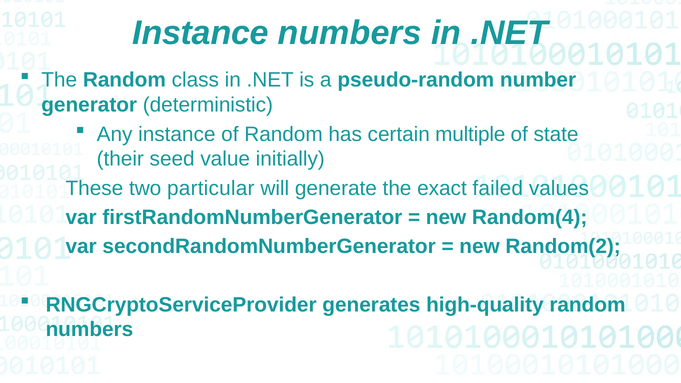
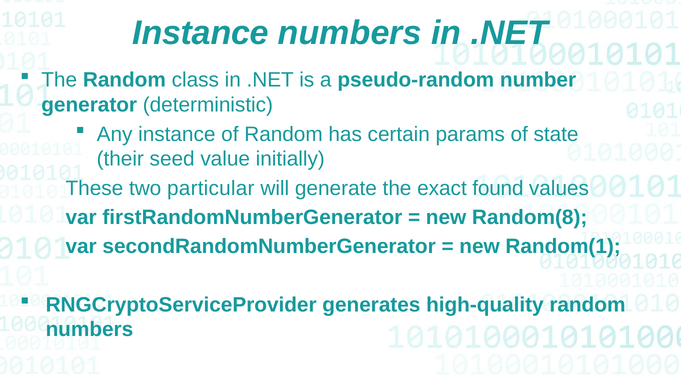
multiple: multiple -> params
failed: failed -> found
Random(4: Random(4 -> Random(8
Random(2: Random(2 -> Random(1
